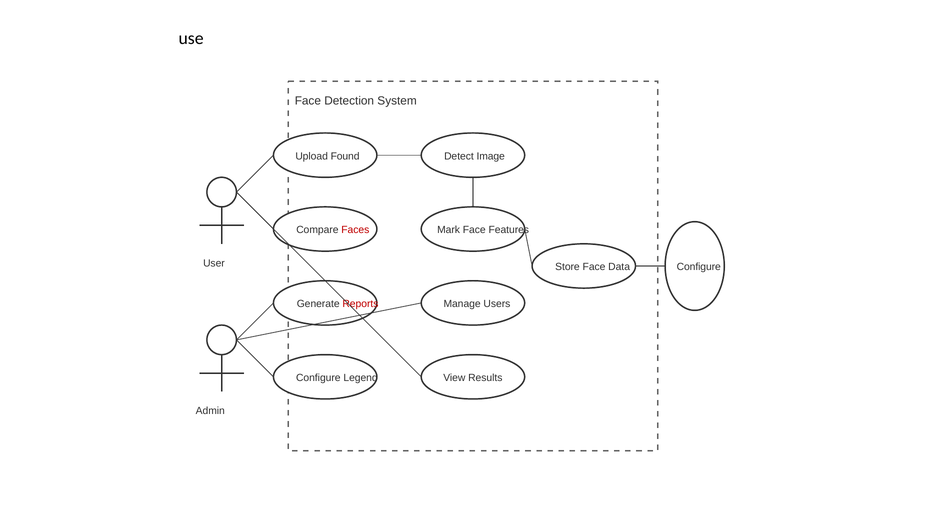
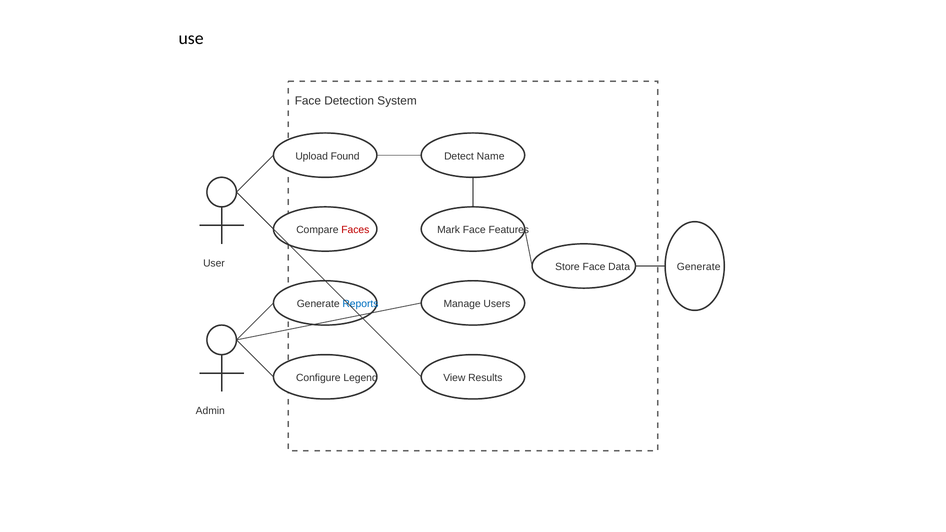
Image: Image -> Name
Configure at (699, 267): Configure -> Generate
Reports colour: red -> blue
